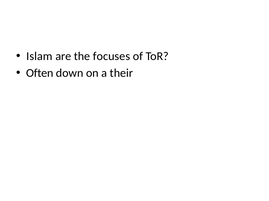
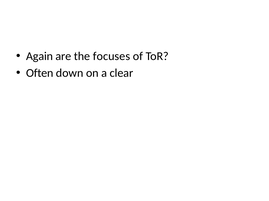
Islam: Islam -> Again
their: their -> clear
